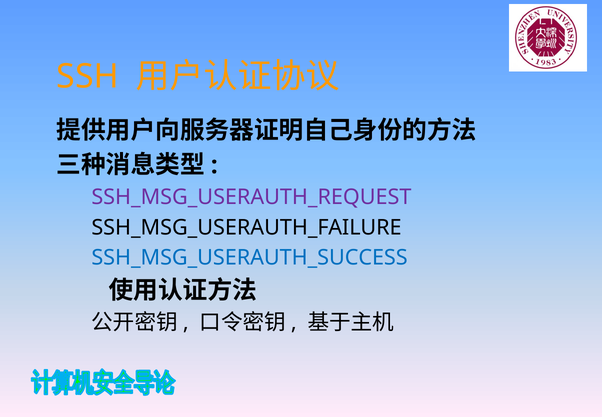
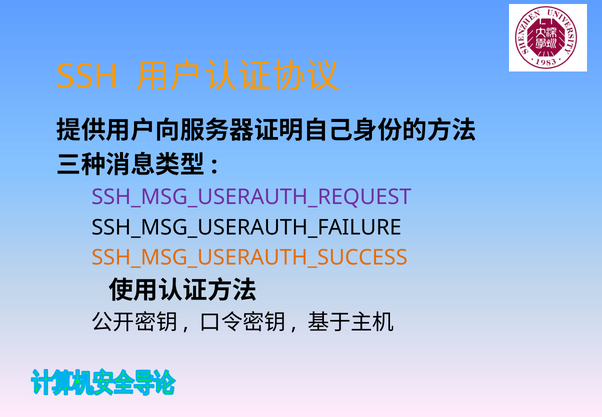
SSH_MSG_USERAUTH_SUCCESS colour: blue -> orange
